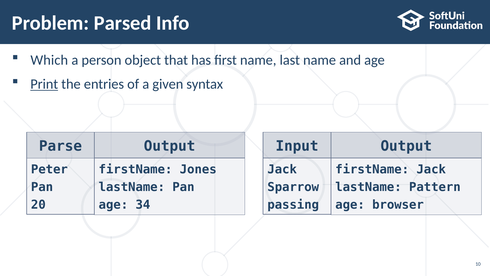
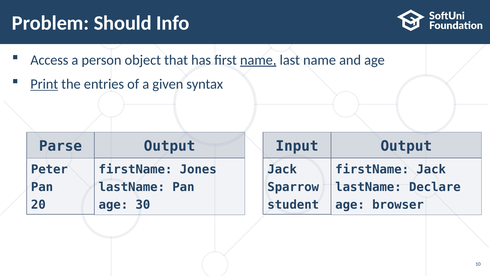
Parsed: Parsed -> Should
Which: Which -> Access
name at (258, 60) underline: none -> present
Pattern: Pattern -> Declare
34: 34 -> 30
passing: passing -> student
